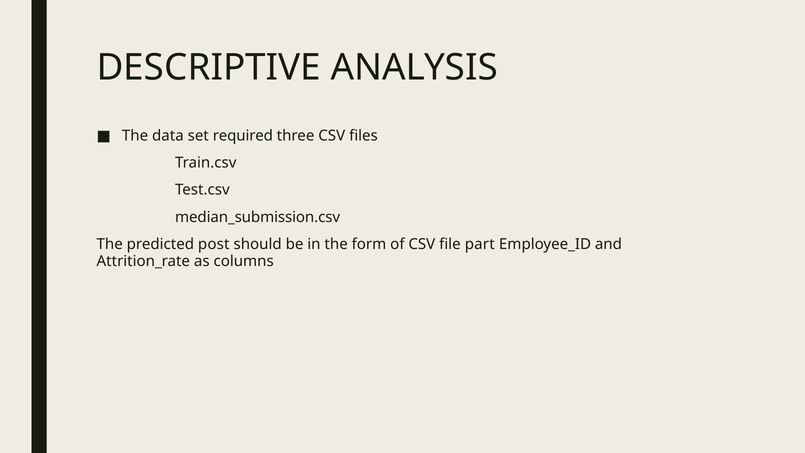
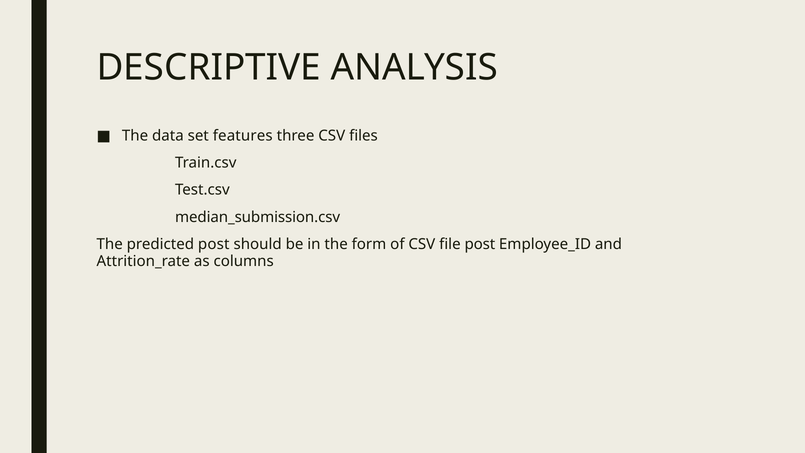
required: required -> features
file part: part -> post
